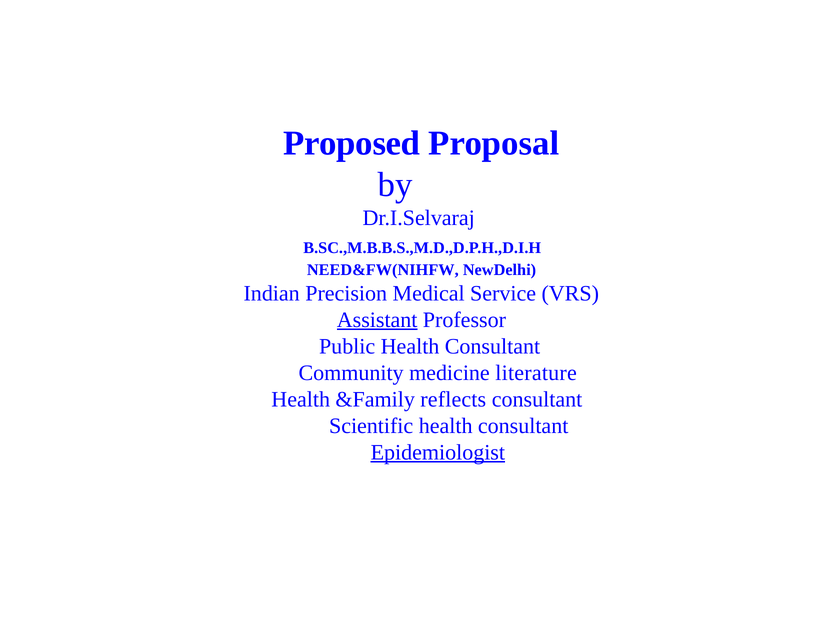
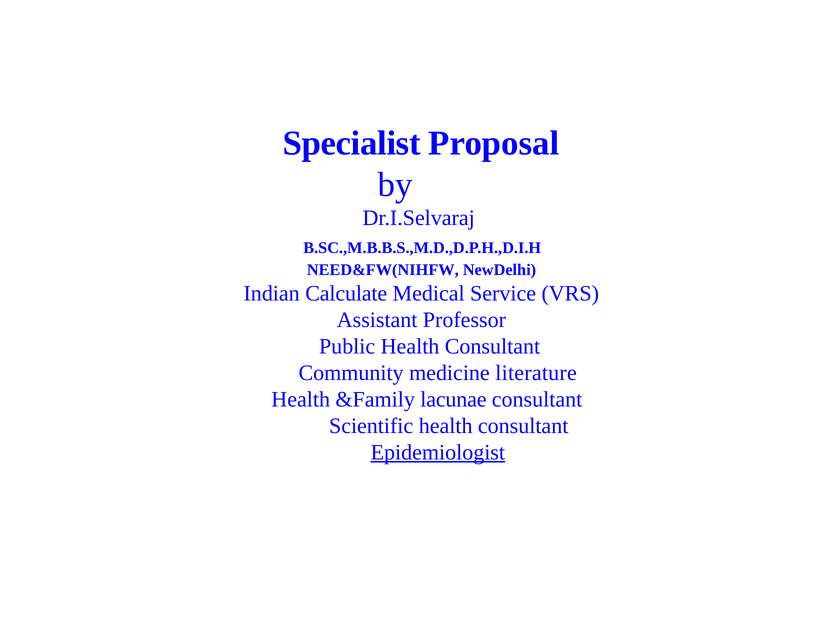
Proposed: Proposed -> Specialist
Precision: Precision -> Calculate
Assistant underline: present -> none
reflects: reflects -> lacunae
